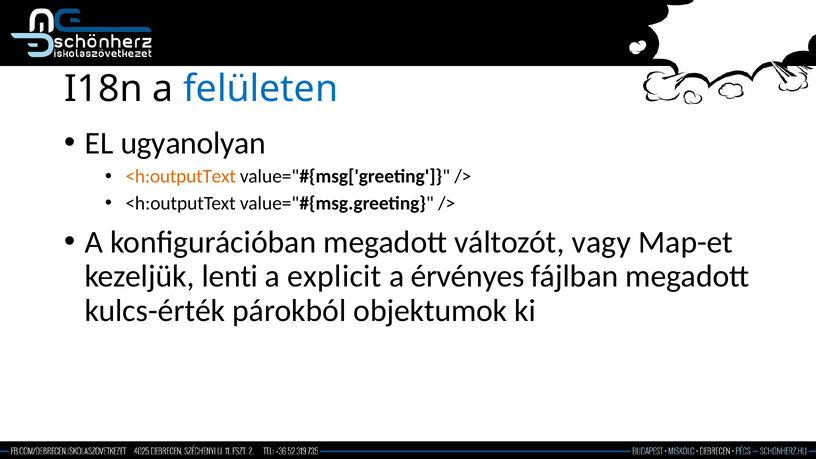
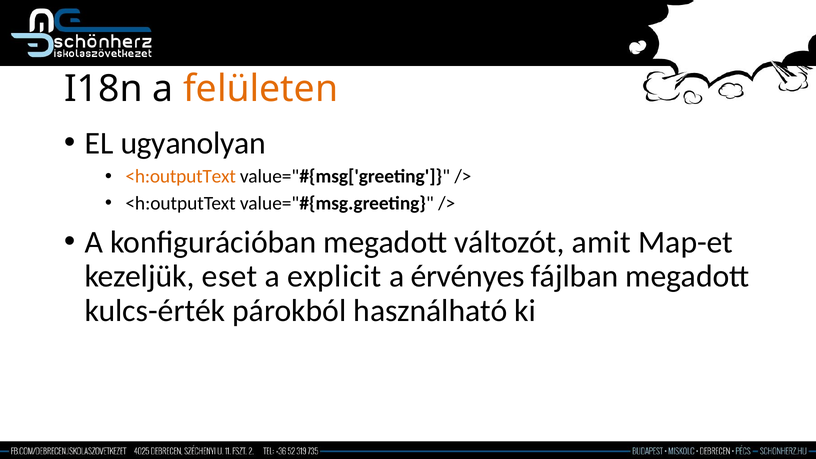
felületen colour: blue -> orange
vagy: vagy -> amit
lenti: lenti -> eset
objektumok: objektumok -> használható
